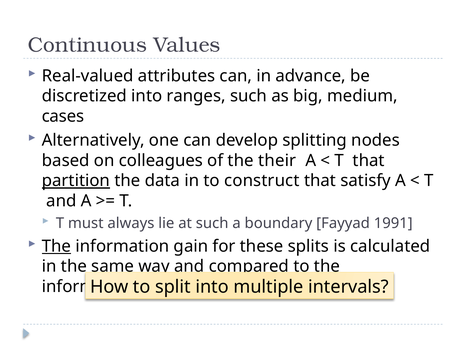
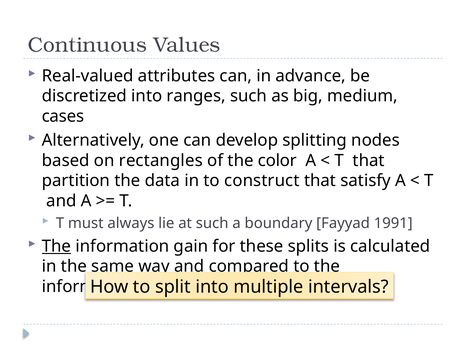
colleagues: colleagues -> rectangles
their: their -> color
partition underline: present -> none
